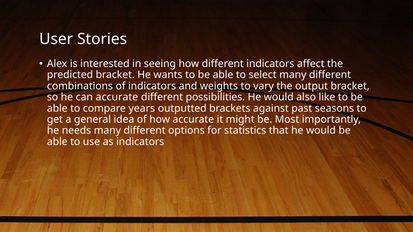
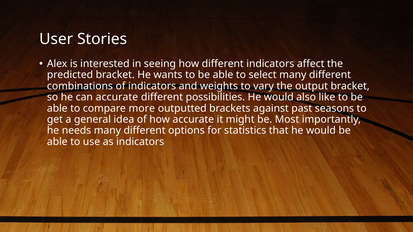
years: years -> more
